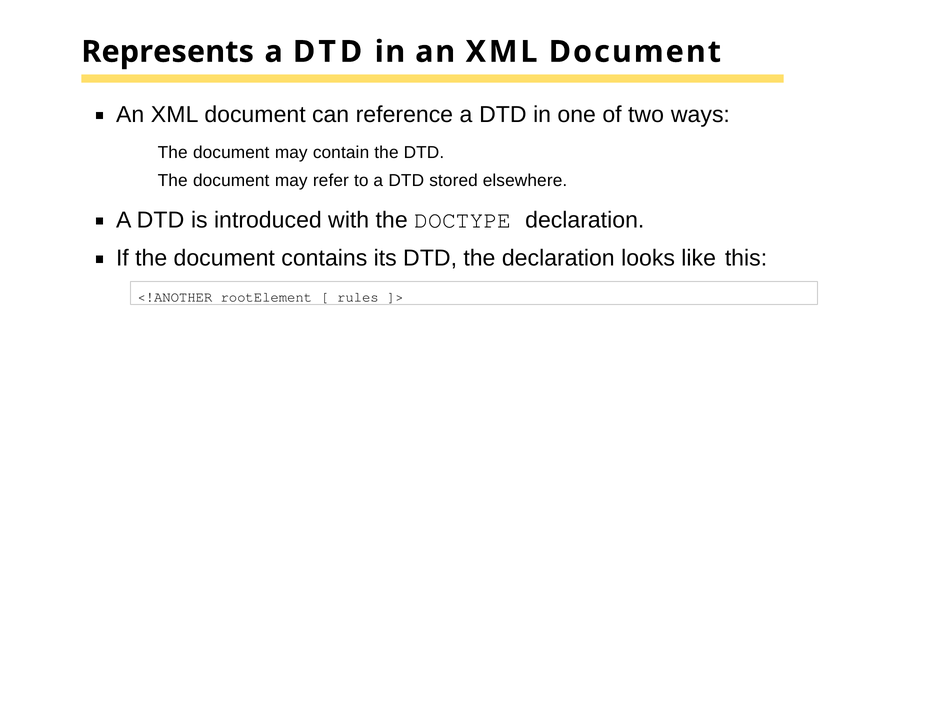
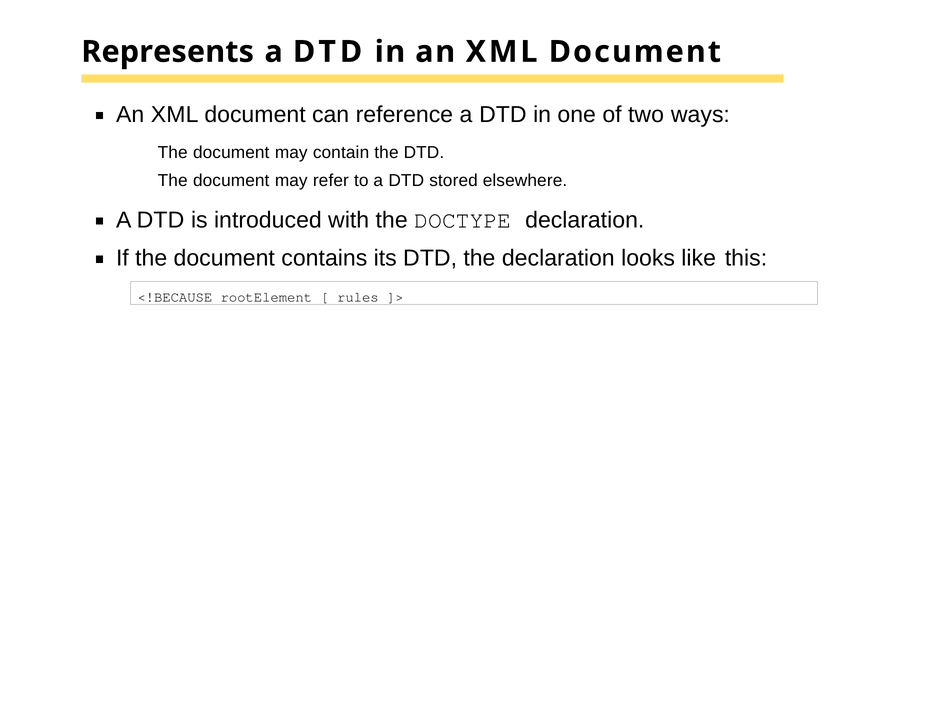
<!ANOTHER: <!ANOTHER -> <!BECAUSE
